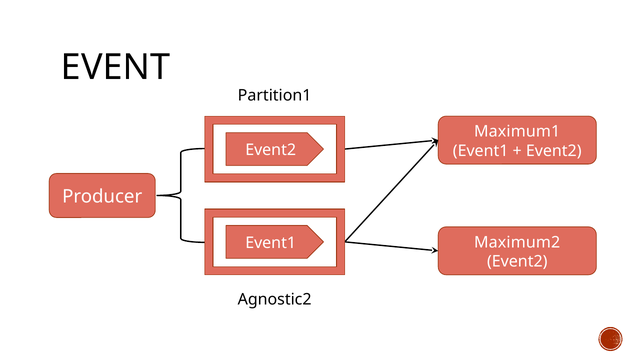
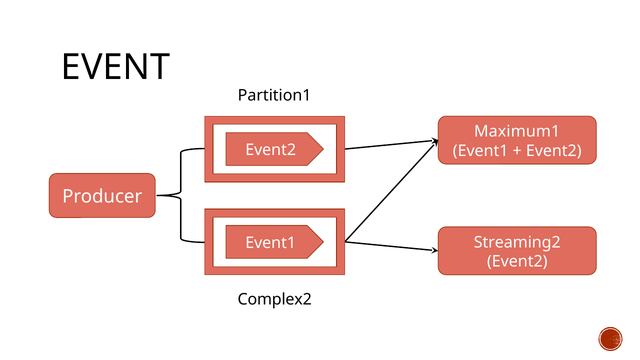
Maximum2: Maximum2 -> Streaming2
Agnostic2: Agnostic2 -> Complex2
